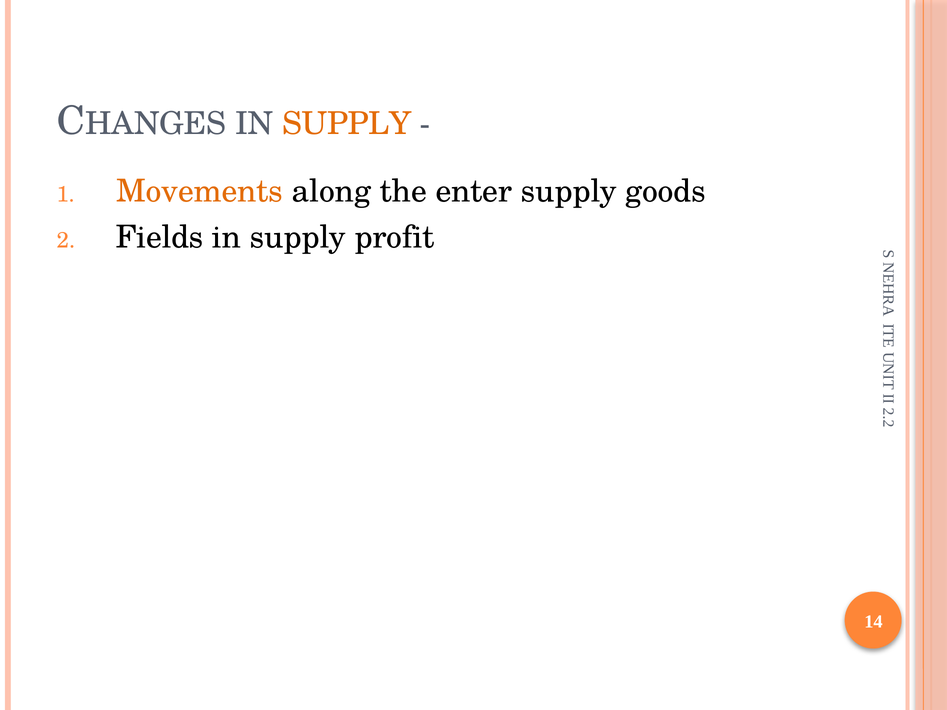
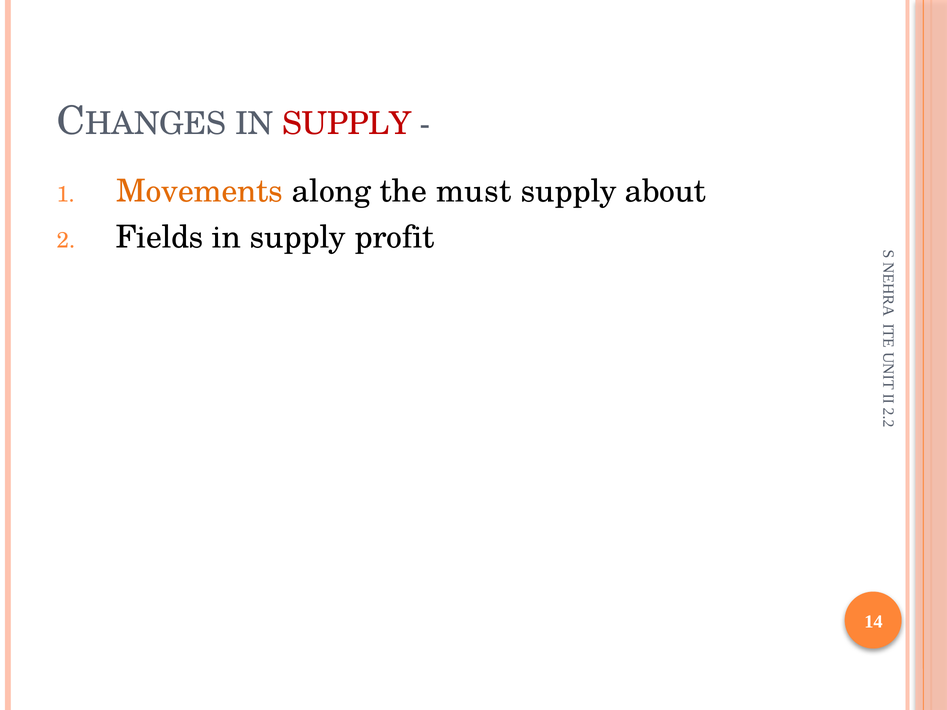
SUPPLY at (347, 124) colour: orange -> red
enter: enter -> must
goods: goods -> about
